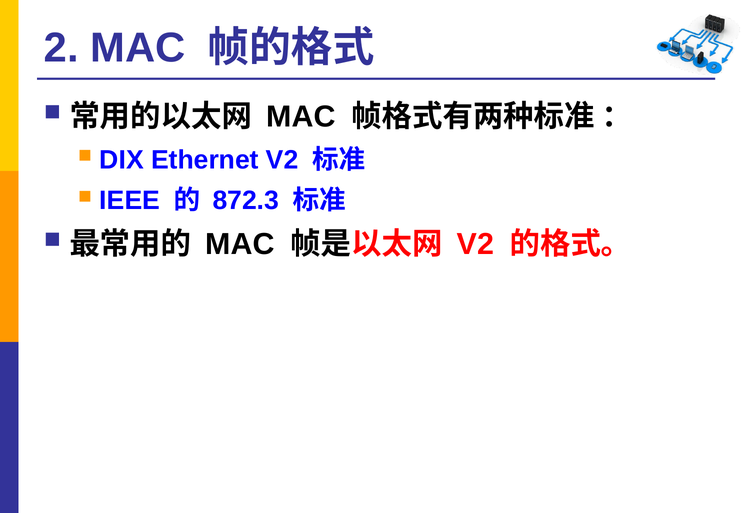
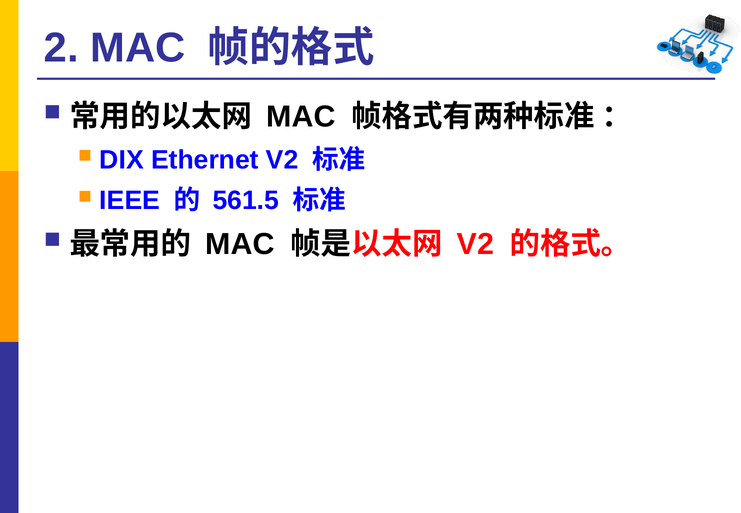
872.3: 872.3 -> 561.5
